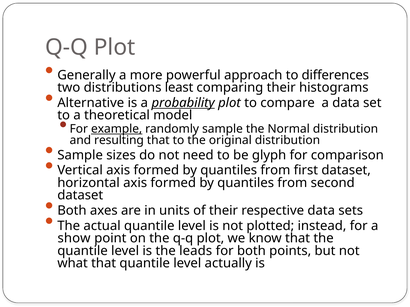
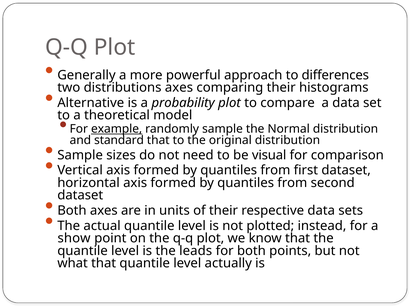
distributions least: least -> axes
probability underline: present -> none
resulting: resulting -> standard
glyph: glyph -> visual
